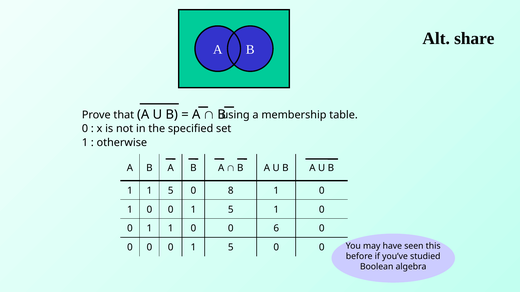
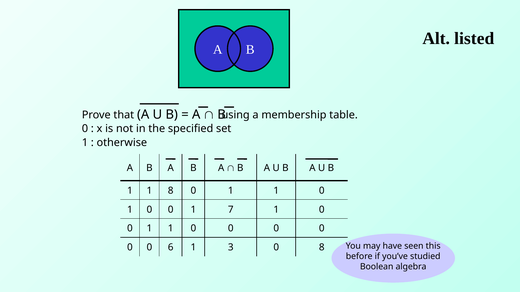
share: share -> listed
1 1 5: 5 -> 8
8 at (231, 191): 8 -> 1
5 at (231, 210): 5 -> 7
1 0 0 6: 6 -> 0
0 at (171, 248): 0 -> 6
5 at (231, 248): 5 -> 3
0 at (322, 248): 0 -> 8
